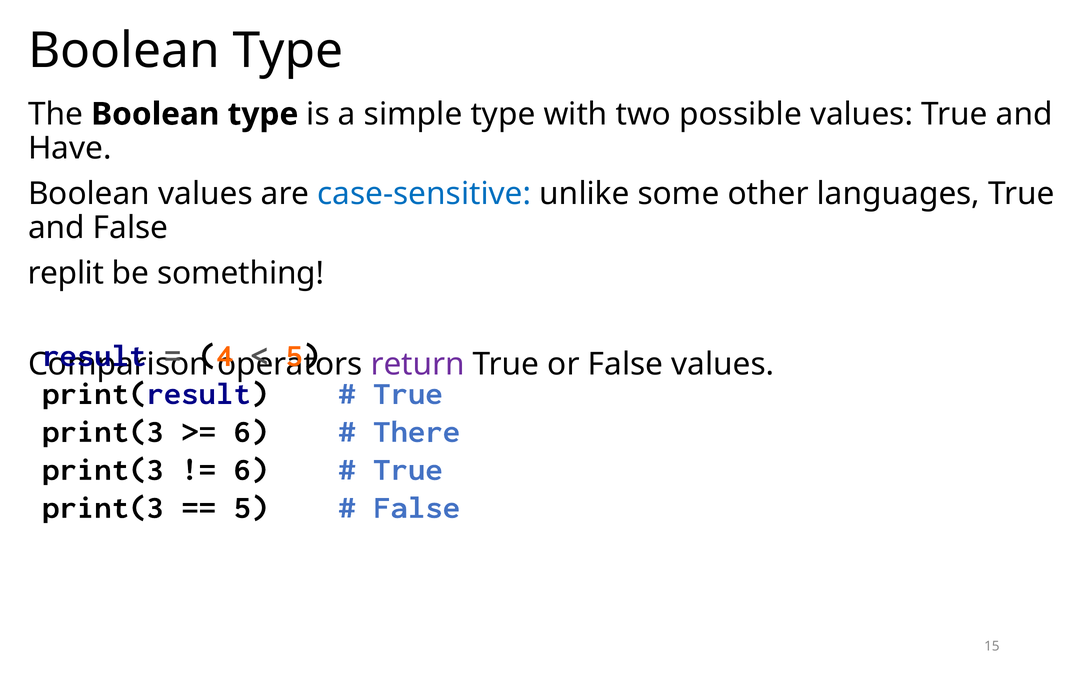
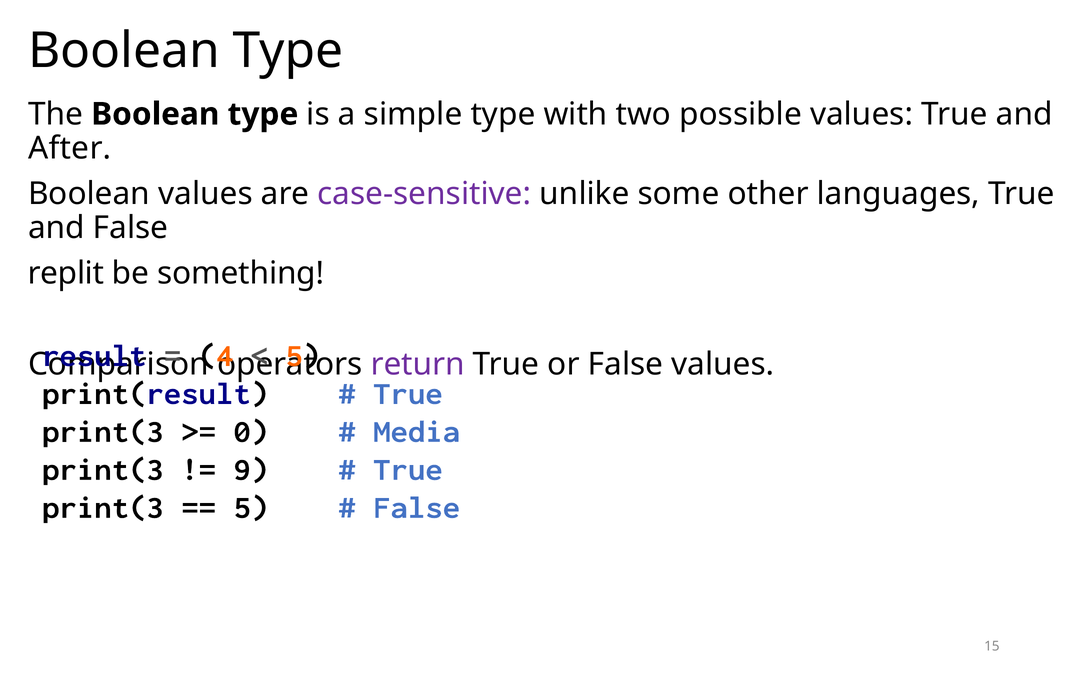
Have: Have -> After
case-sensitive colour: blue -> purple
6 at (251, 431): 6 -> 0
There: There -> Media
6 at (251, 469): 6 -> 9
